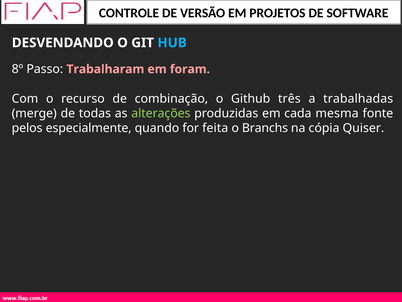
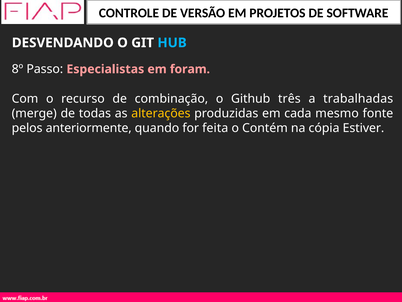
Trabalharam: Trabalharam -> Especialistas
alterações colour: light green -> yellow
mesma: mesma -> mesmo
especialmente: especialmente -> anteriormente
Branchs: Branchs -> Contém
Quiser: Quiser -> Estiver
